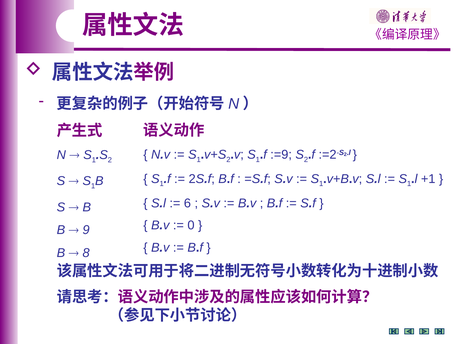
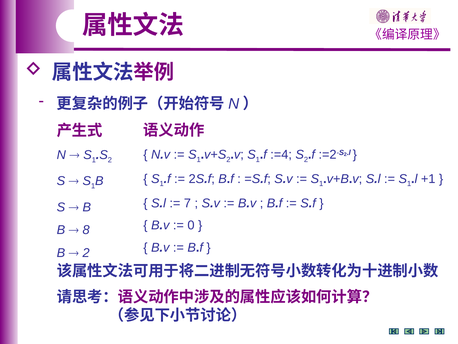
:=9: :=9 -> :=4
6: 6 -> 7
9: 9 -> 8
8 at (86, 253): 8 -> 2
